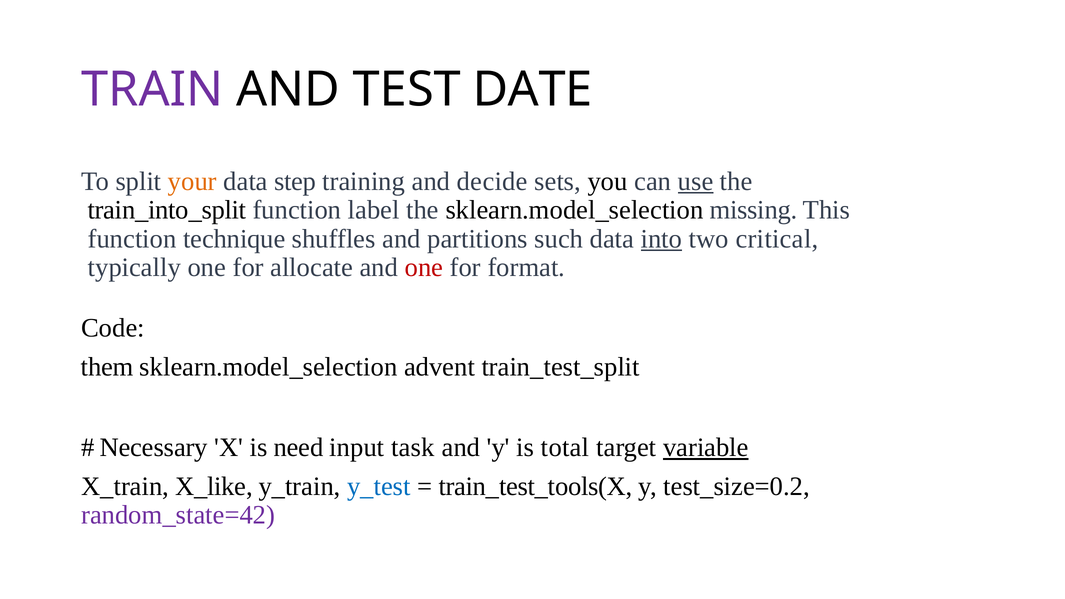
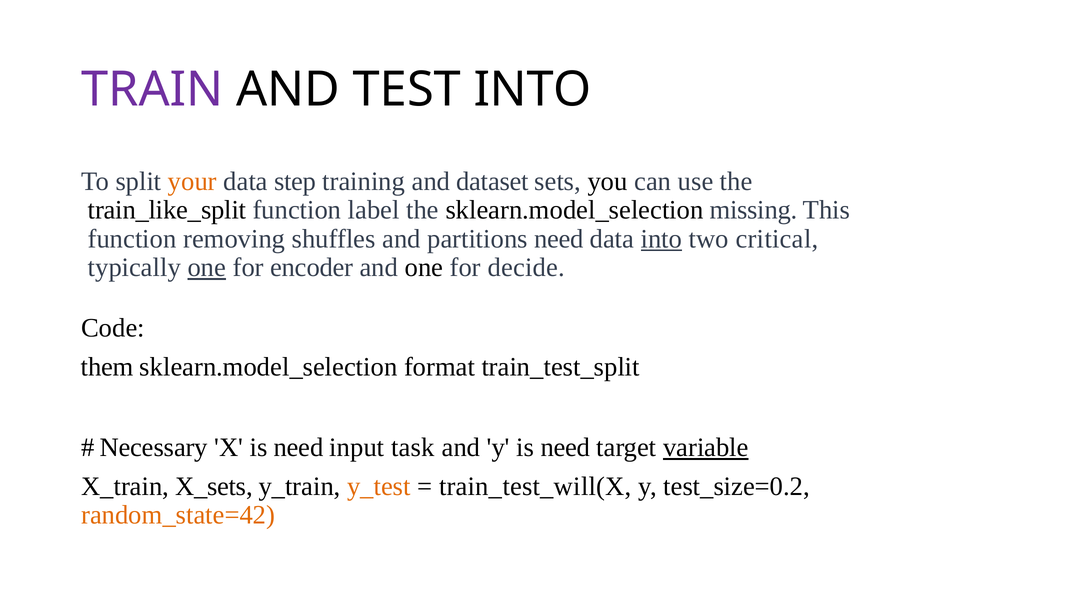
TEST DATE: DATE -> INTO
decide: decide -> dataset
use underline: present -> none
train_into_split: train_into_split -> train_like_split
technique: technique -> removing
partitions such: such -> need
one at (207, 268) underline: none -> present
allocate: allocate -> encoder
one at (424, 268) colour: red -> black
format: format -> decide
advent: advent -> format
y is total: total -> need
X_like: X_like -> X_sets
y_test colour: blue -> orange
train_test_tools(X: train_test_tools(X -> train_test_will(X
random_state=42 colour: purple -> orange
